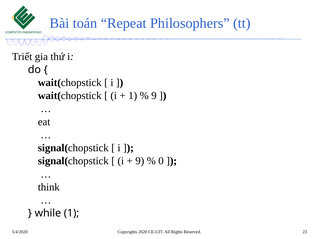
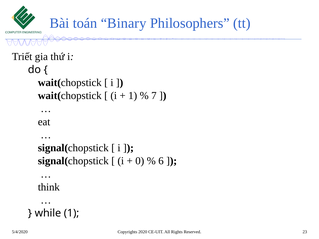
Repeat: Repeat -> Binary
9 at (154, 96): 9 -> 7
9 at (140, 161): 9 -> 0
0: 0 -> 6
